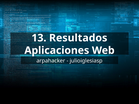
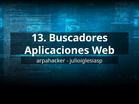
Resultados: Resultados -> Buscadores
